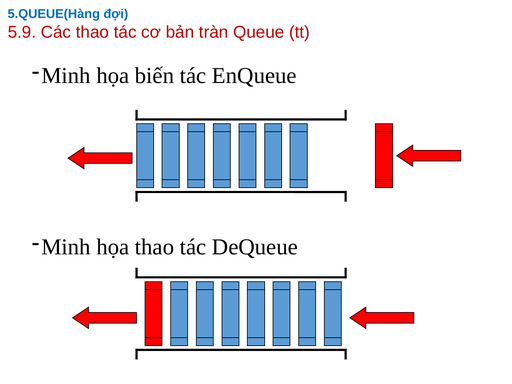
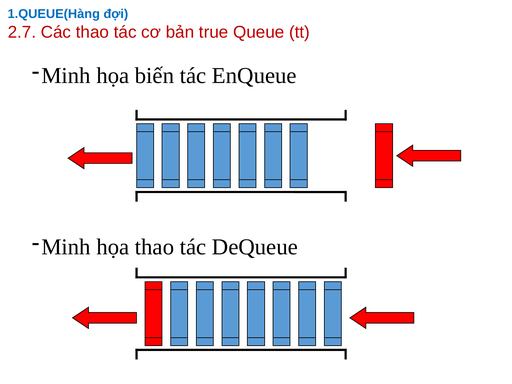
5.QUEUE(Hàng: 5.QUEUE(Hàng -> 1.QUEUE(Hàng
5.9: 5.9 -> 2.7
tràn: tràn -> true
